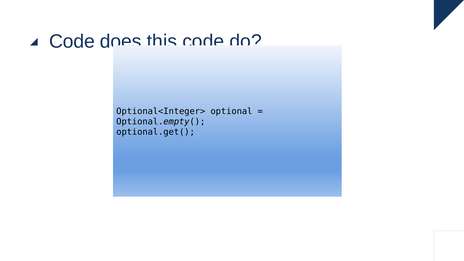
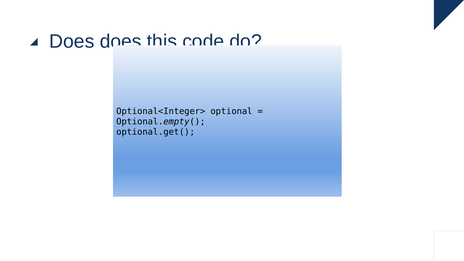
Code at (72, 42): Code -> Does
